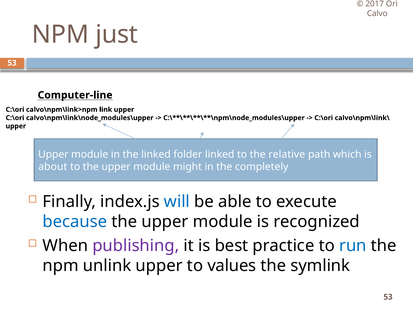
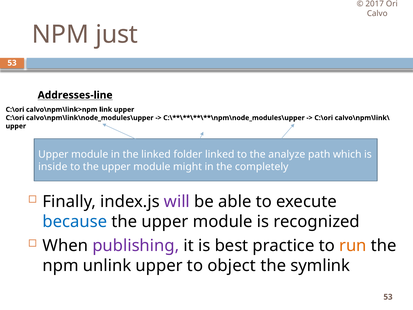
Computer-line: Computer-line -> Addresses-line
relative: relative -> analyze
about: about -> inside
will colour: blue -> purple
run colour: blue -> orange
values: values -> object
